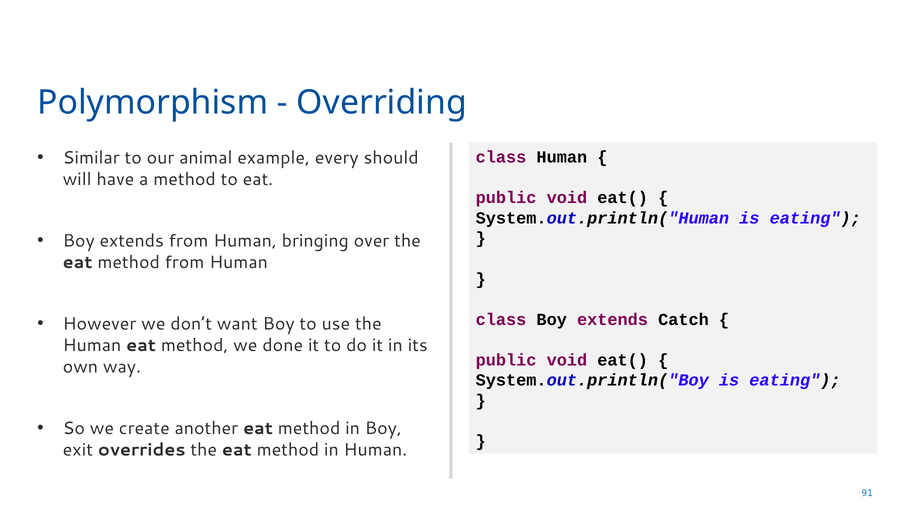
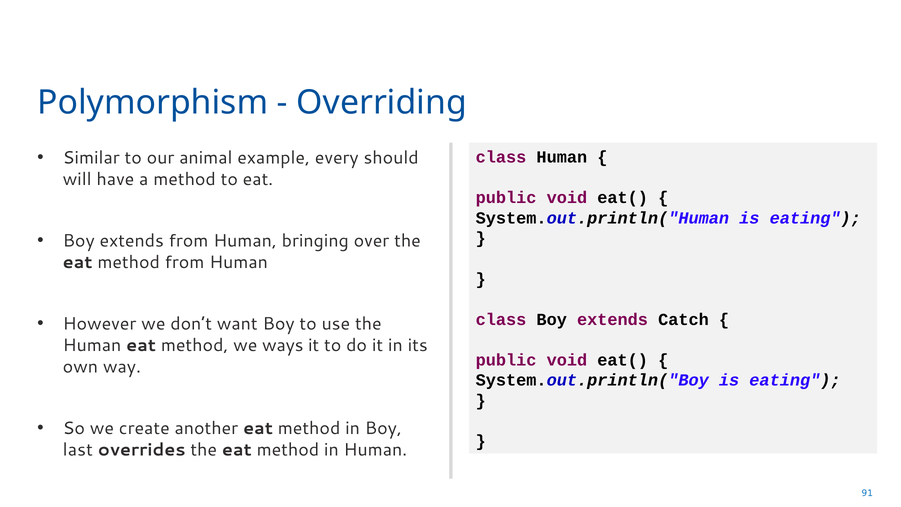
done: done -> ways
exit: exit -> last
